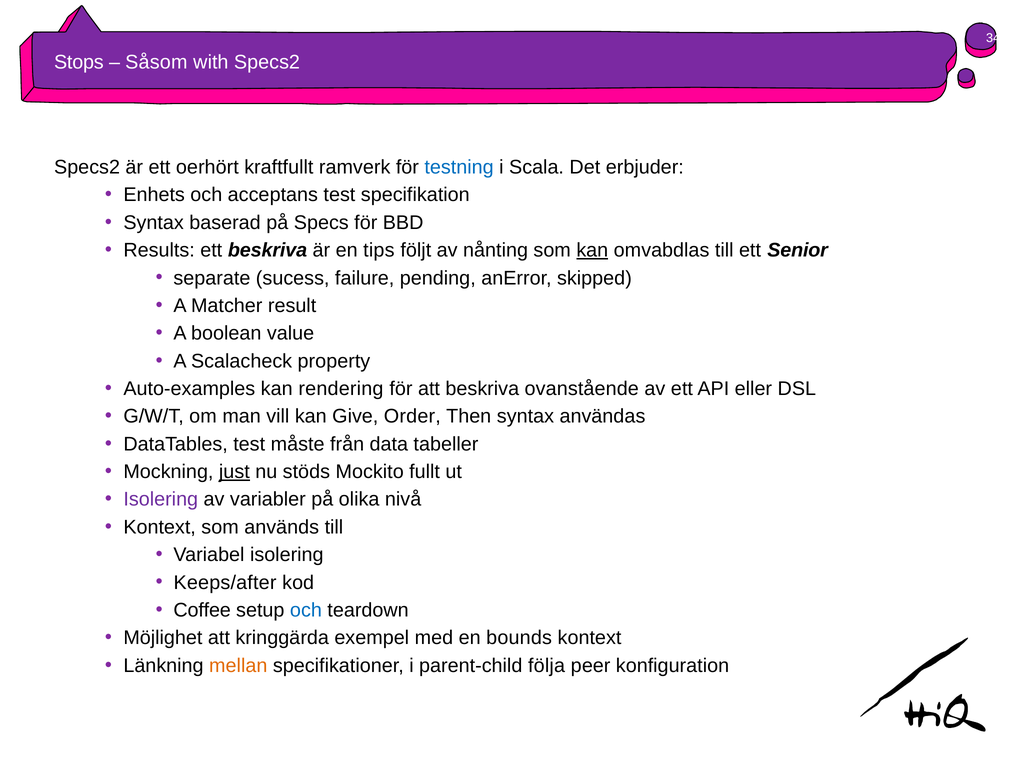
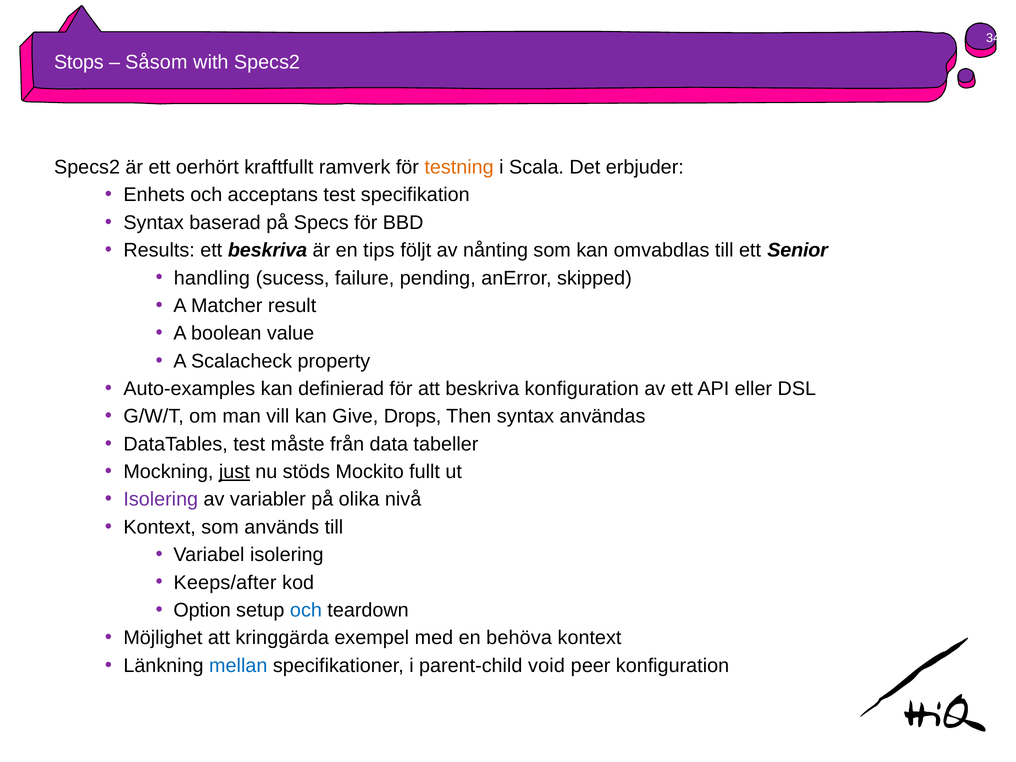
testning colour: blue -> orange
kan at (592, 250) underline: present -> none
separate: separate -> handling
rendering: rendering -> definierad
beskriva ovanstående: ovanstående -> konfiguration
Order: Order -> Drops
Coffee: Coffee -> Option
bounds: bounds -> behöva
mellan colour: orange -> blue
följa: följa -> void
